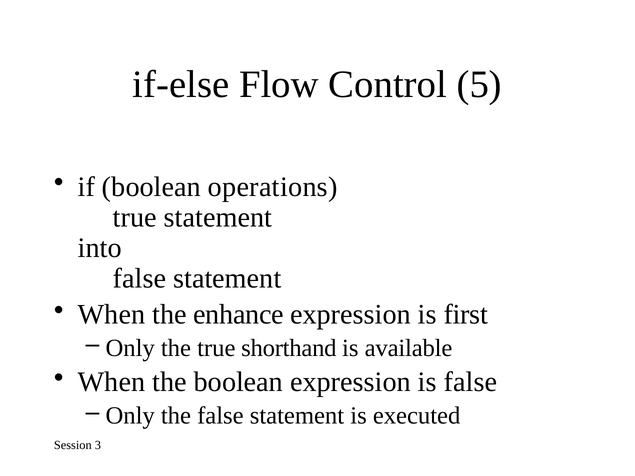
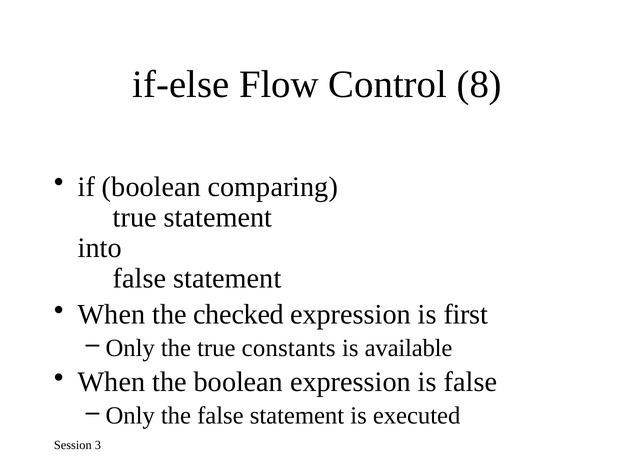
5: 5 -> 8
operations: operations -> comparing
enhance: enhance -> checked
shorthand: shorthand -> constants
